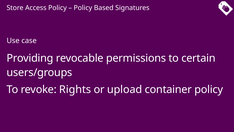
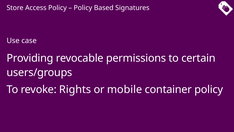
upload: upload -> mobile
